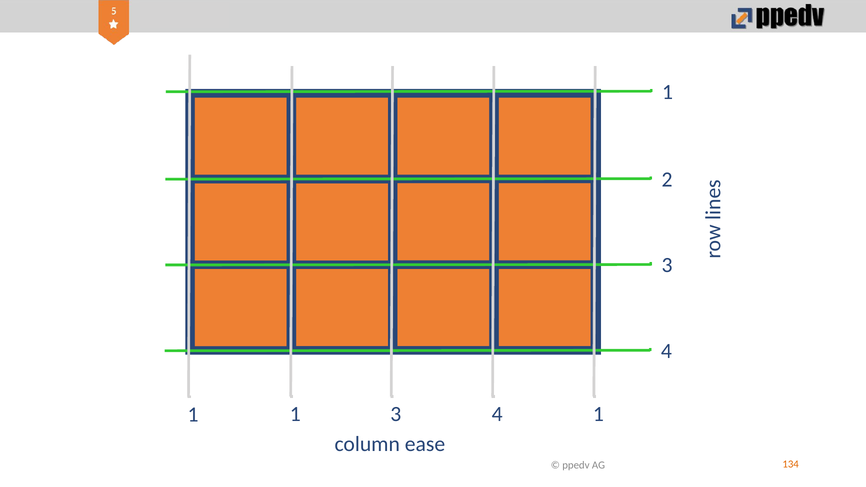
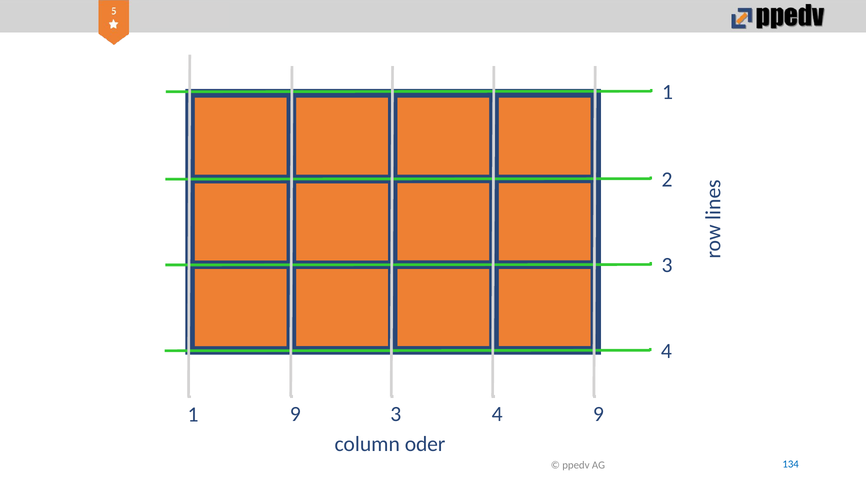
1 1: 1 -> 9
4 1: 1 -> 9
ease: ease -> oder
134 colour: orange -> blue
